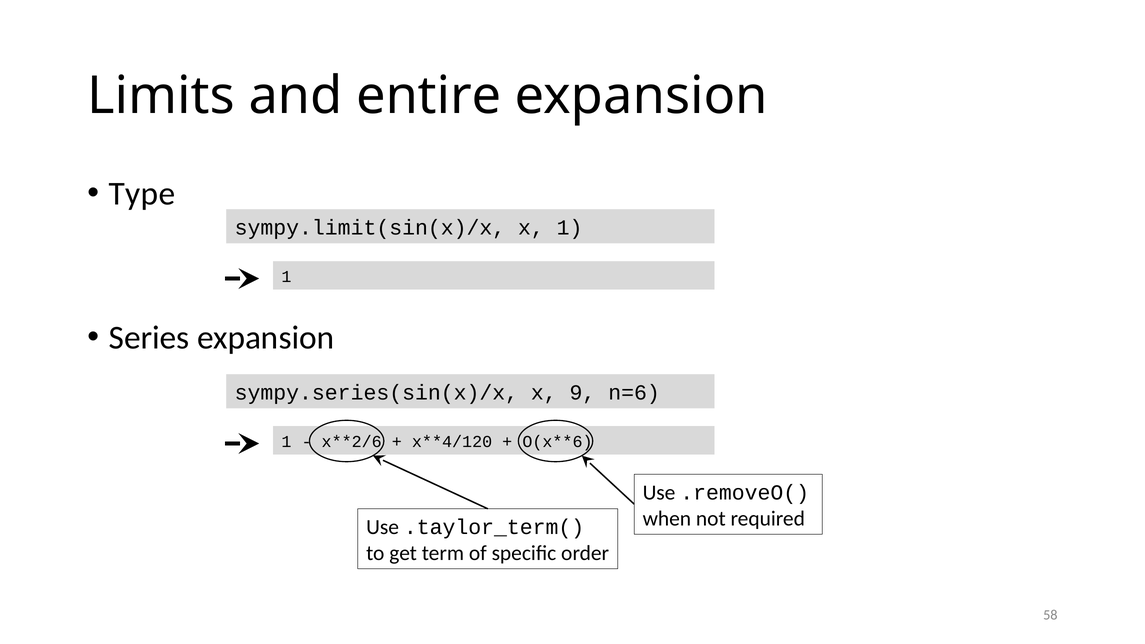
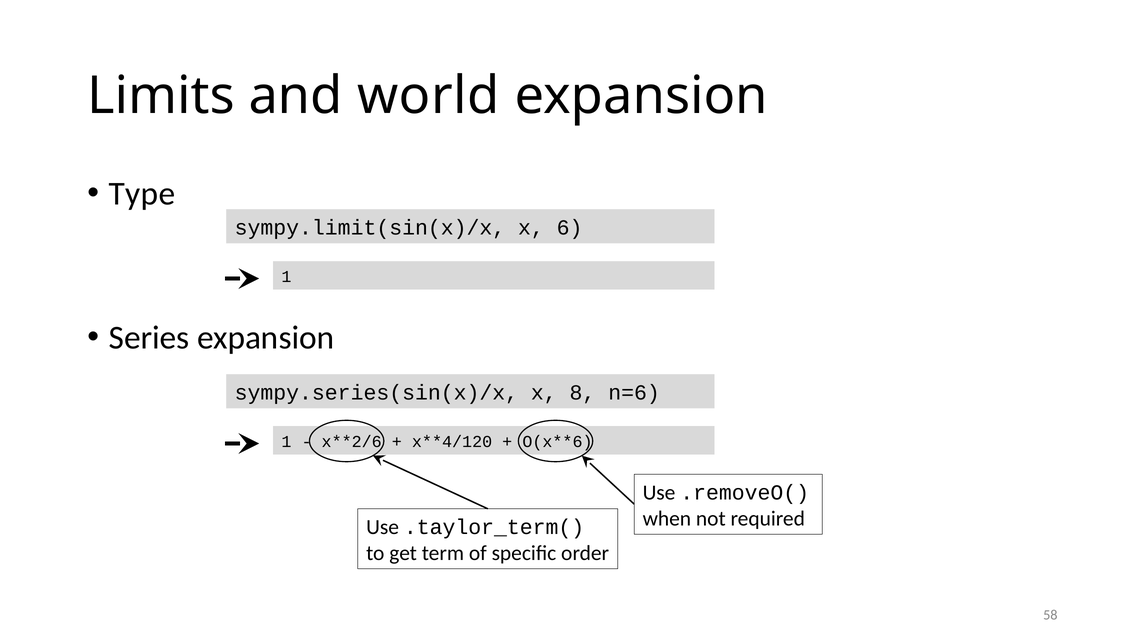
entire: entire -> world
x 1: 1 -> 6
9: 9 -> 8
